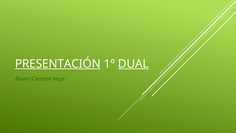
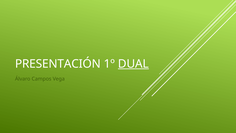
PRESENTACIÓN underline: present -> none
